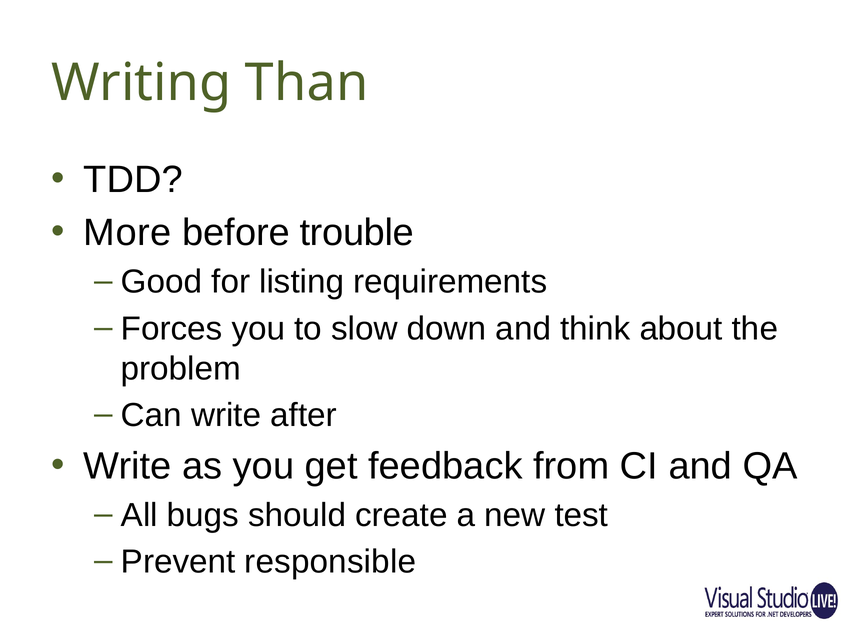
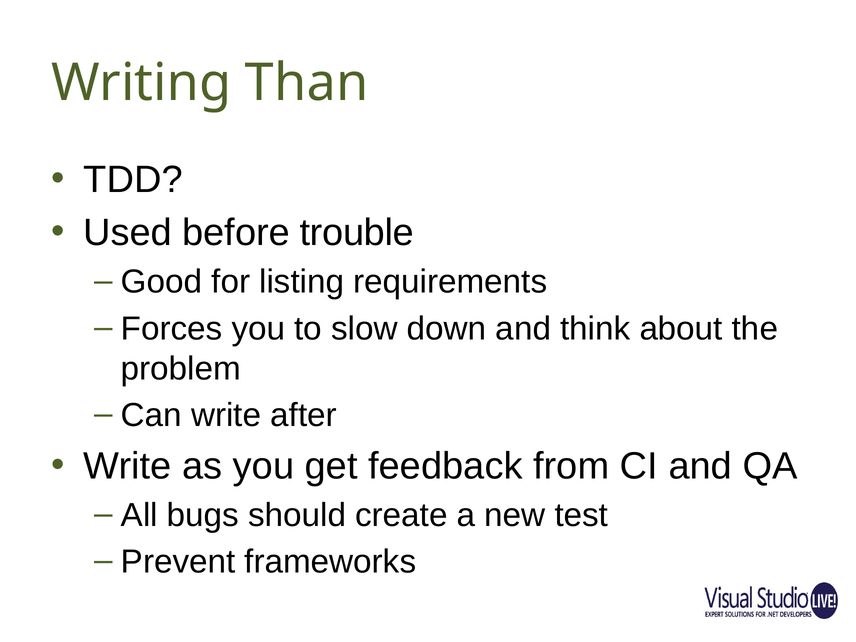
More: More -> Used
responsible: responsible -> frameworks
